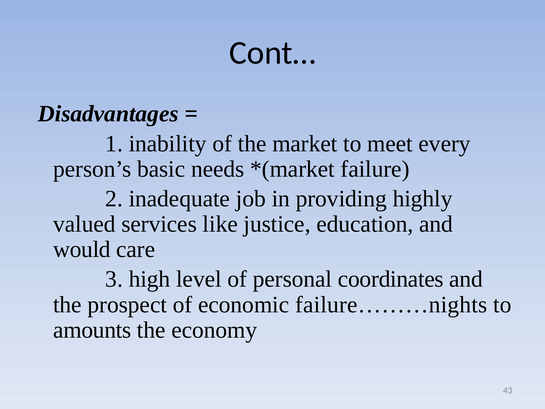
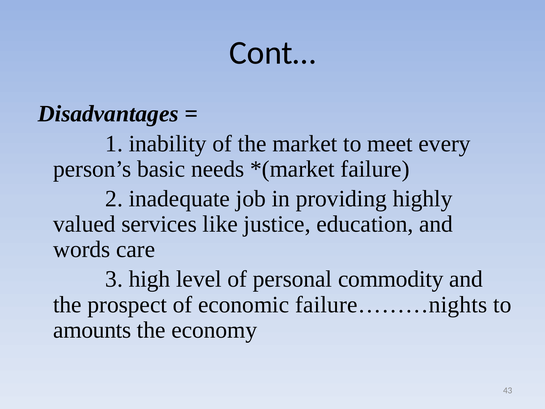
would: would -> words
coordinates: coordinates -> commodity
